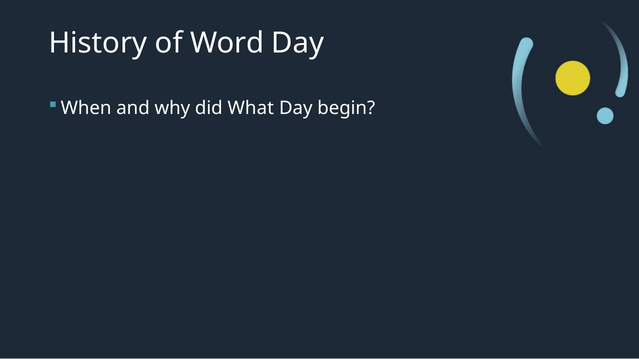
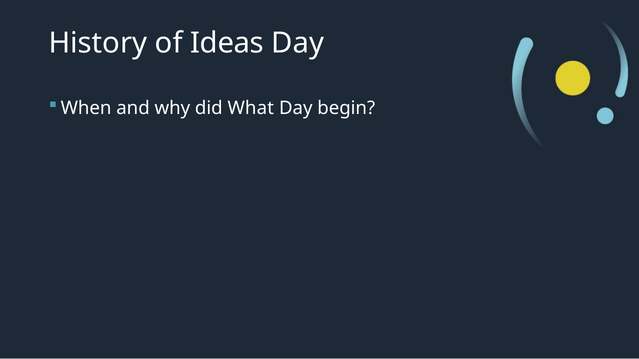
Word: Word -> Ideas
